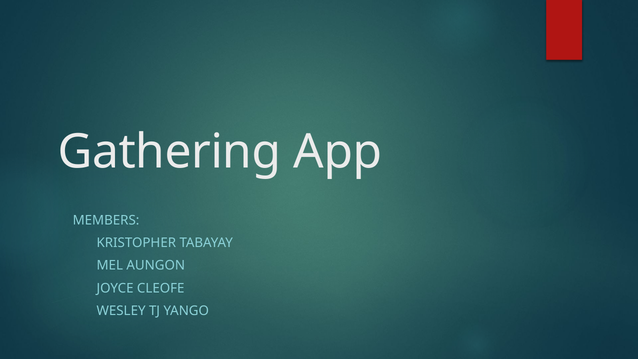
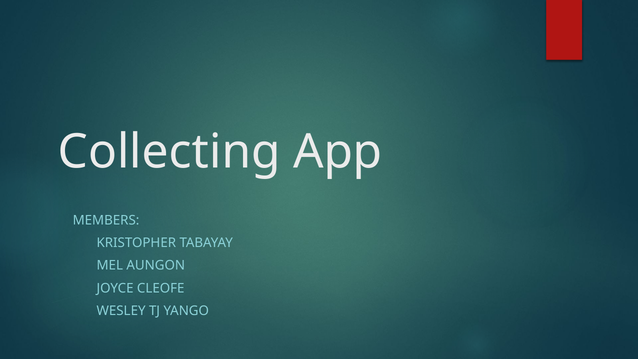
Gathering: Gathering -> Collecting
